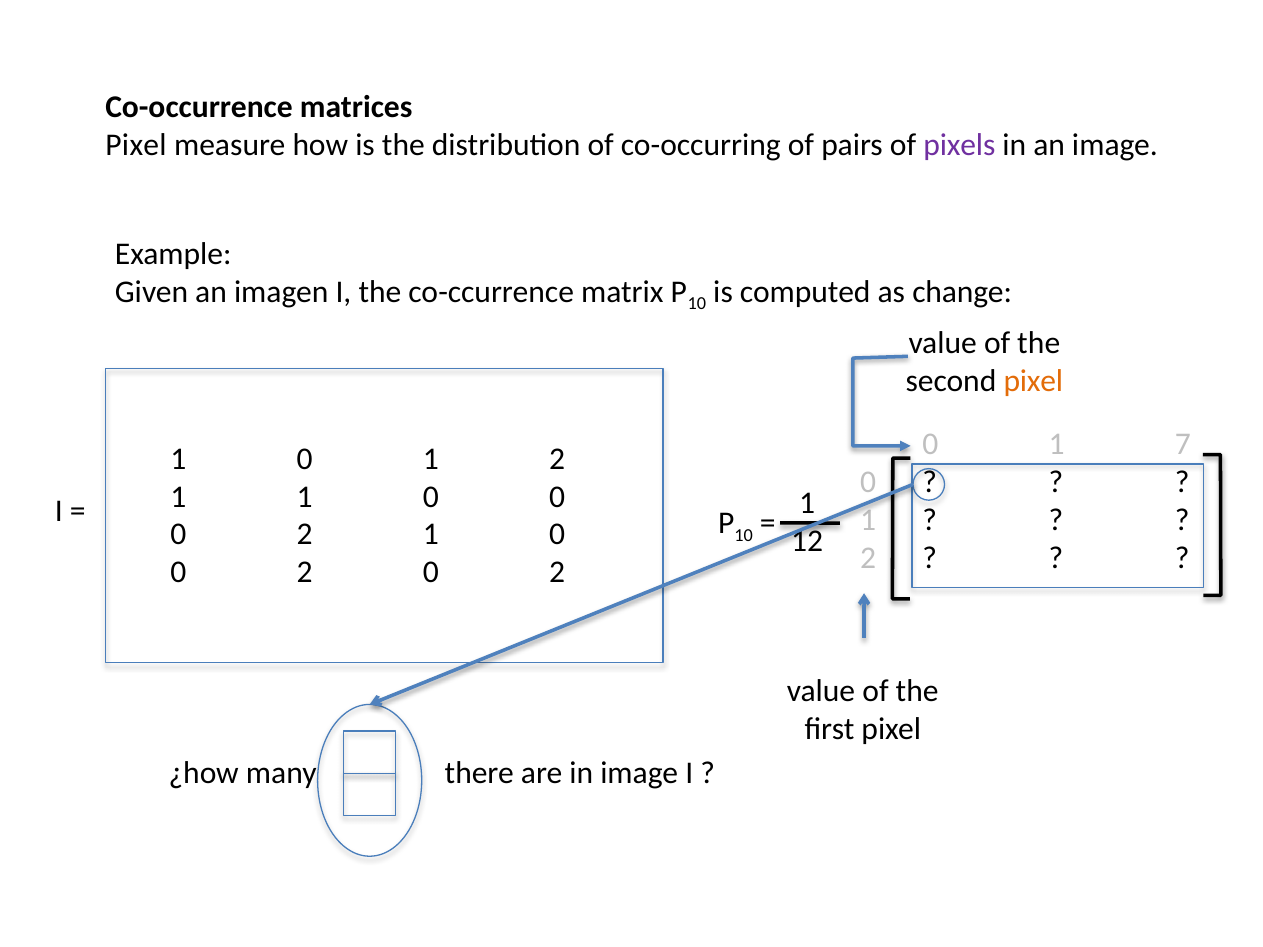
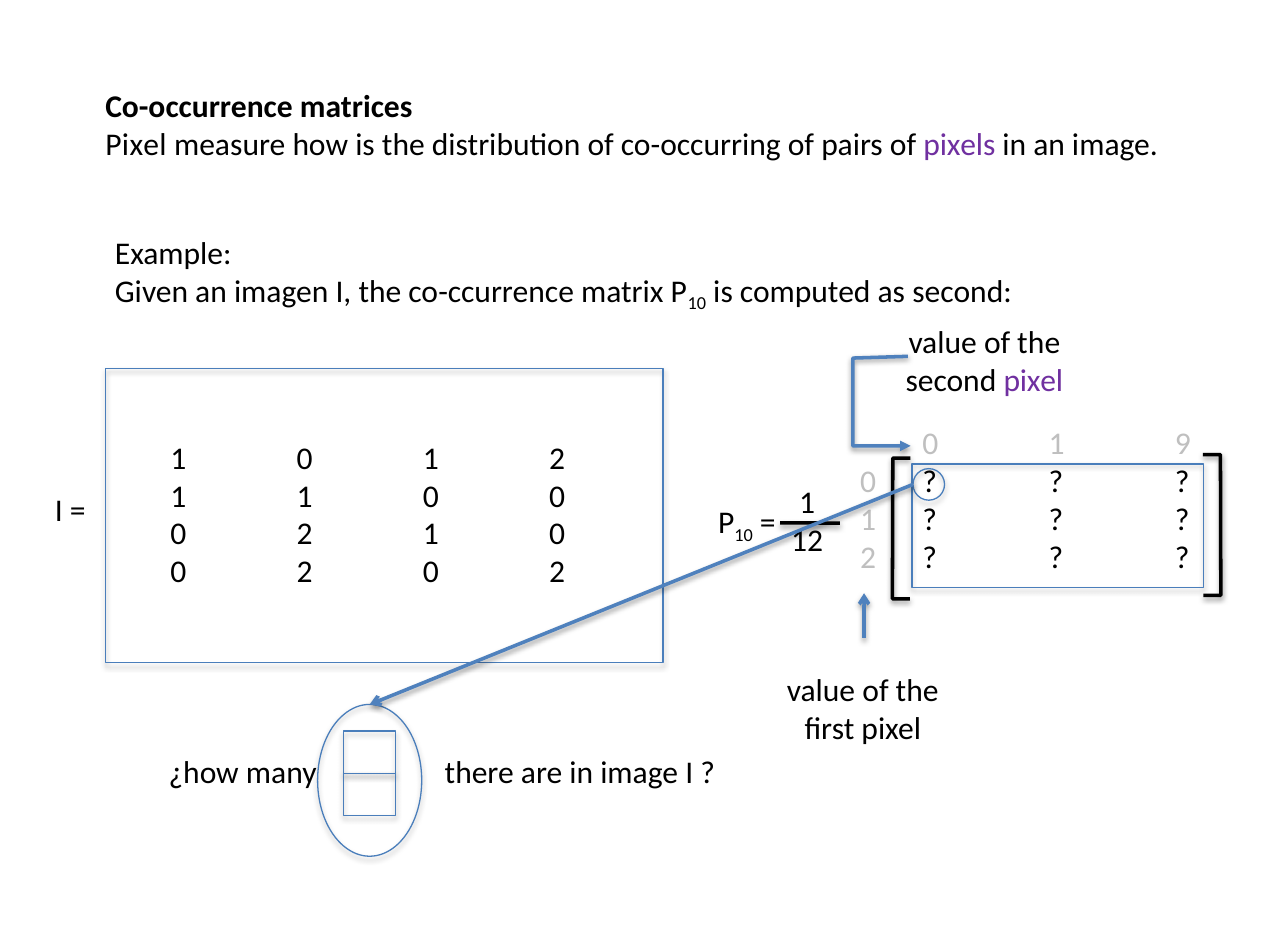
as change: change -> second
pixel at (1033, 381) colour: orange -> purple
7: 7 -> 9
